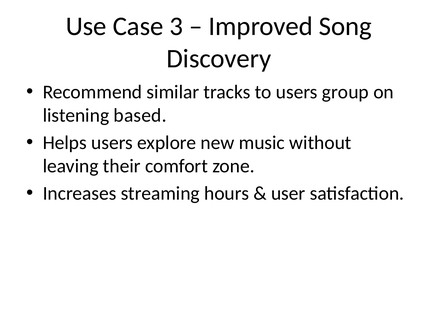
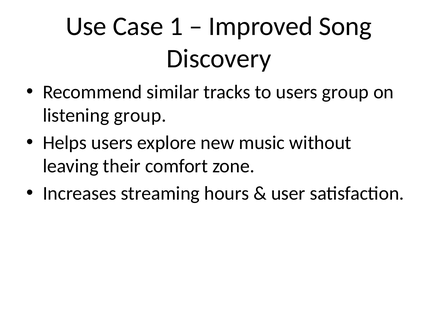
3: 3 -> 1
listening based: based -> group
